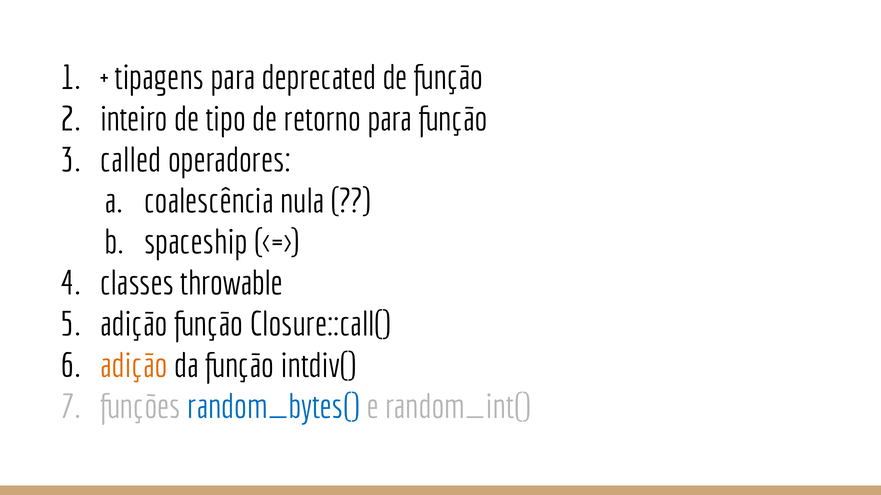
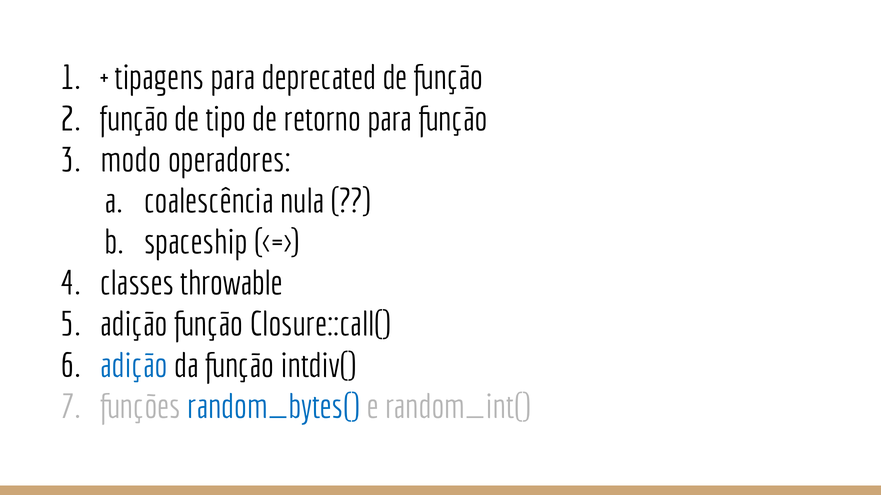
inteiro at (134, 119): inteiro -> função
called: called -> modo
adição at (134, 366) colour: orange -> blue
